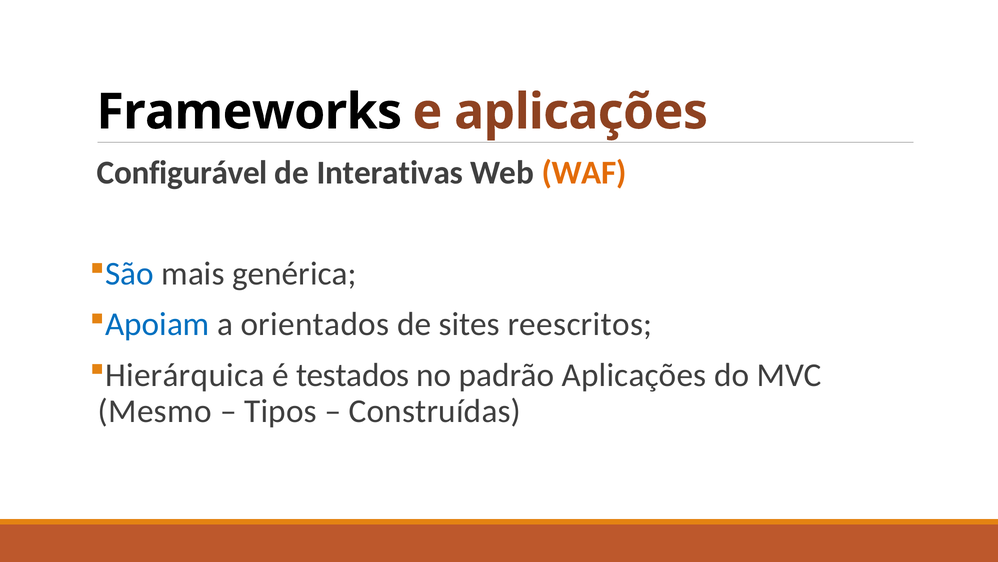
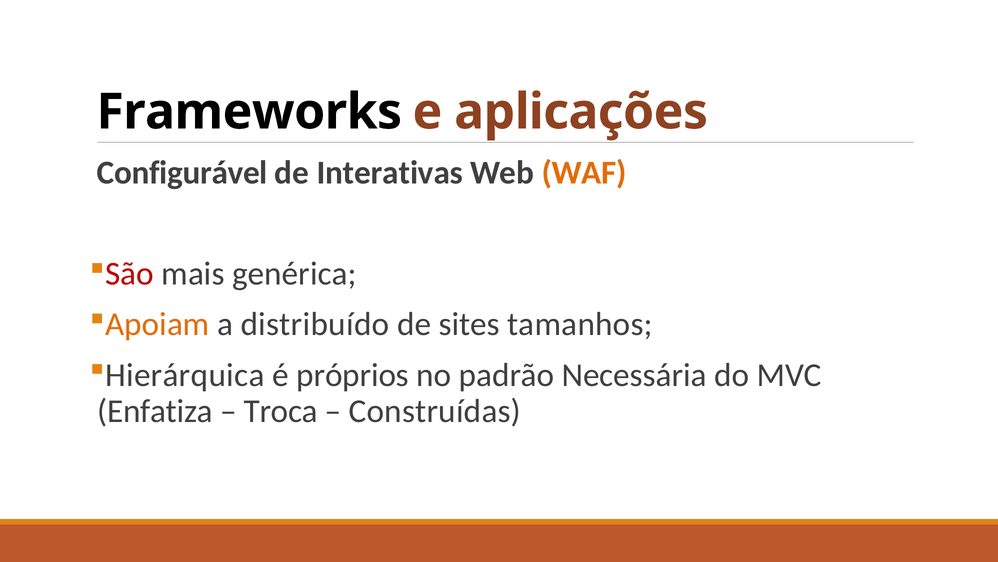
São colour: blue -> red
Apoiam colour: blue -> orange
orientados: orientados -> distribuído
reescritos: reescritos -> tamanhos
testados: testados -> próprios
padrão Aplicações: Aplicações -> Necessária
Mesmo: Mesmo -> Enfatiza
Tipos: Tipos -> Troca
